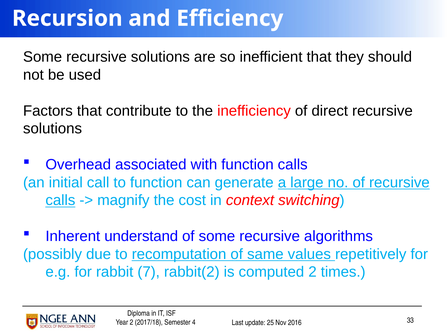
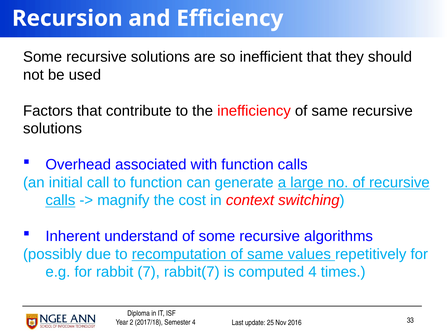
inefficiency of direct: direct -> same
rabbit(2: rabbit(2 -> rabbit(7
computed 2: 2 -> 4
